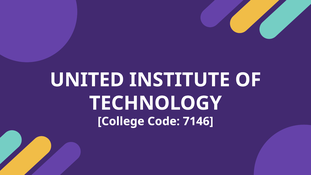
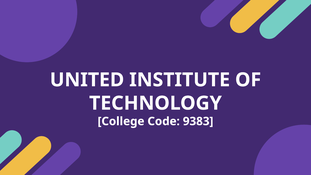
7146: 7146 -> 9383
